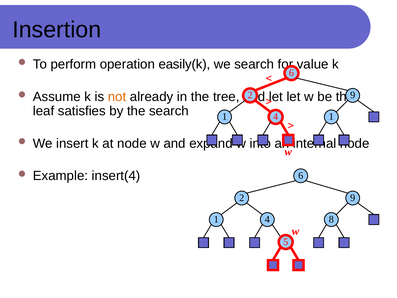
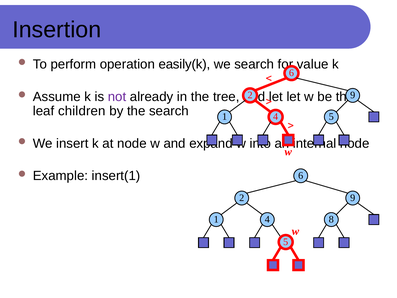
not colour: orange -> purple
satisfies: satisfies -> children
1 1: 1 -> 5
insert(4: insert(4 -> insert(1
